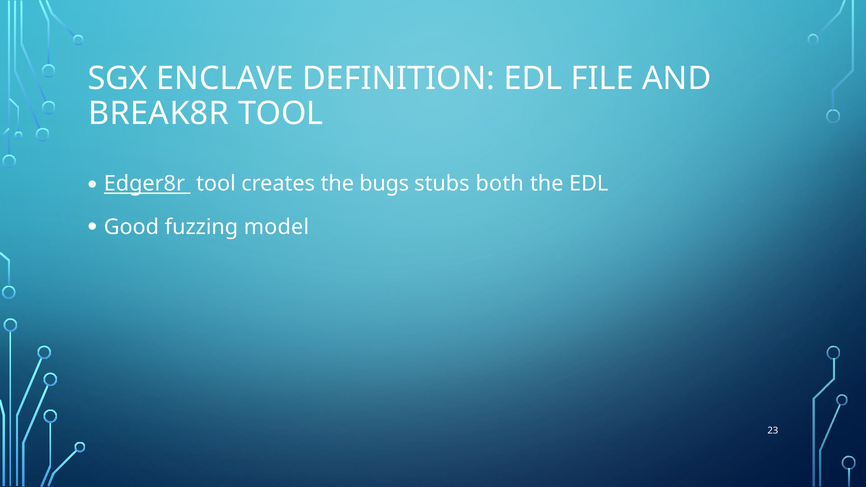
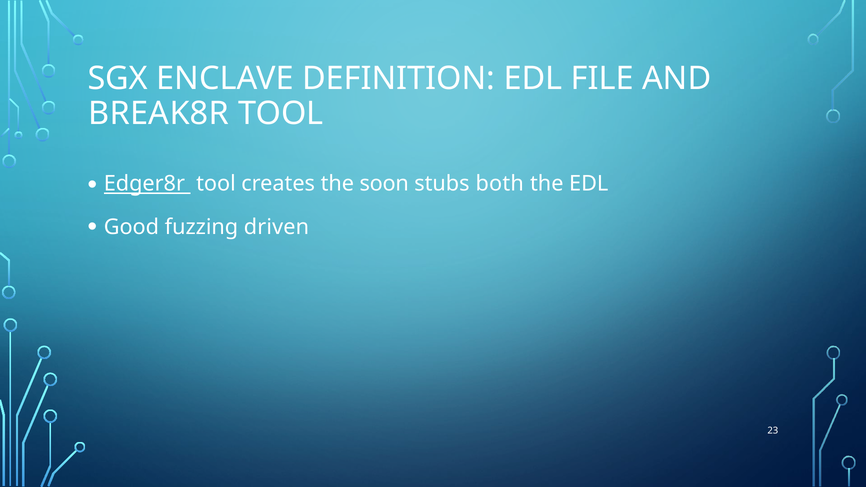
bugs: bugs -> soon
model: model -> driven
